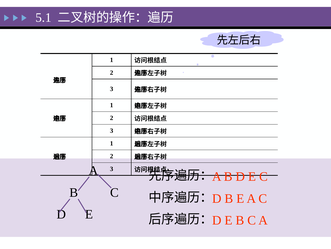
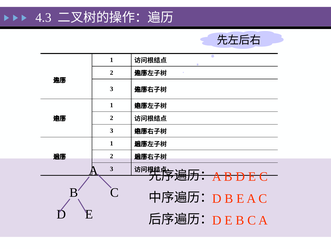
5.1: 5.1 -> 4.3
